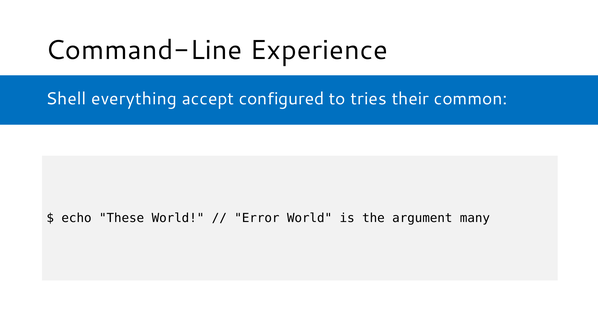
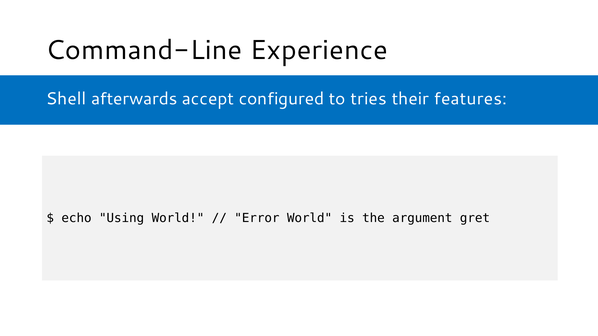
everything: everything -> afterwards
common: common -> features
These: These -> Using
many: many -> gret
